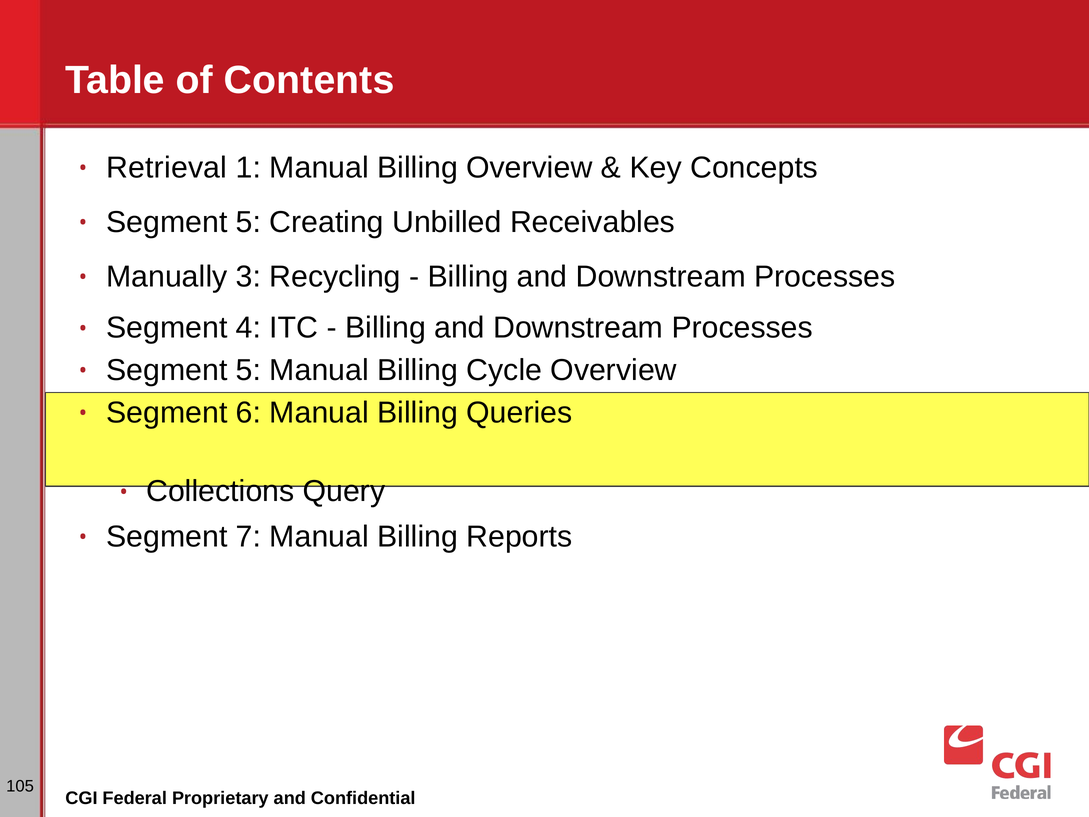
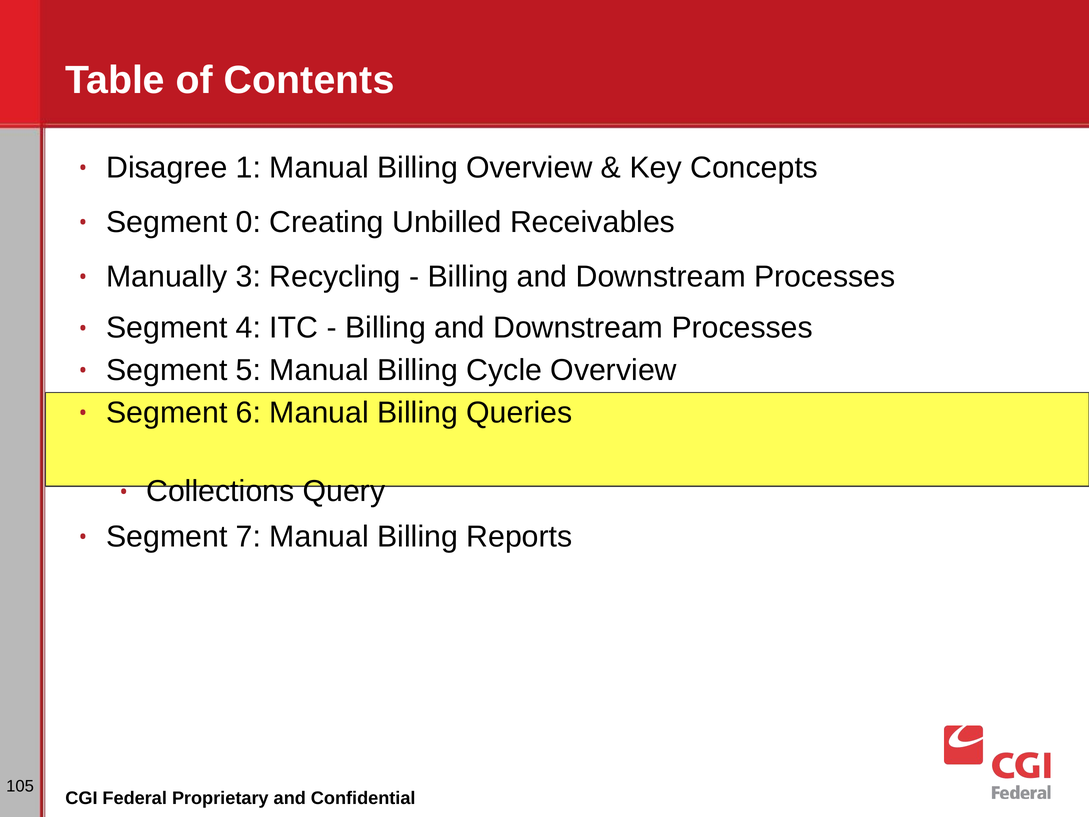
Retrieval: Retrieval -> Disagree
5 at (248, 222): 5 -> 0
